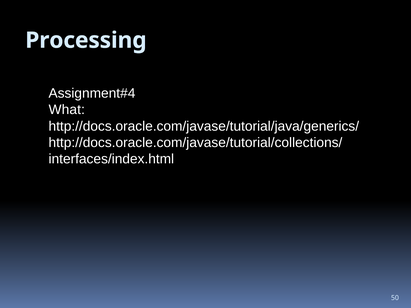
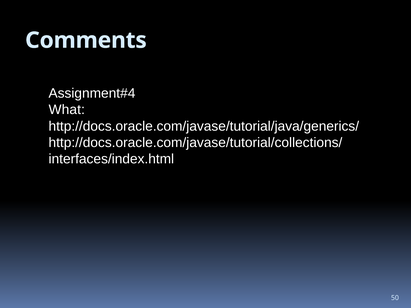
Processing: Processing -> Comments
